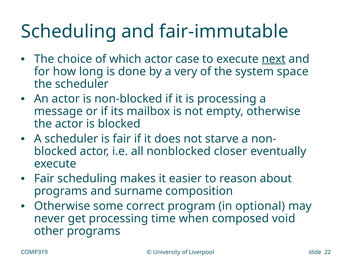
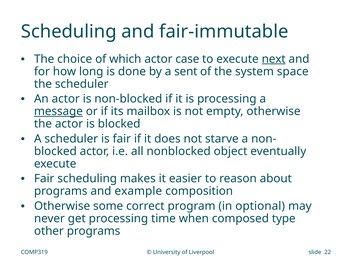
very: very -> sent
message underline: none -> present
closer: closer -> object
surname: surname -> example
void: void -> type
